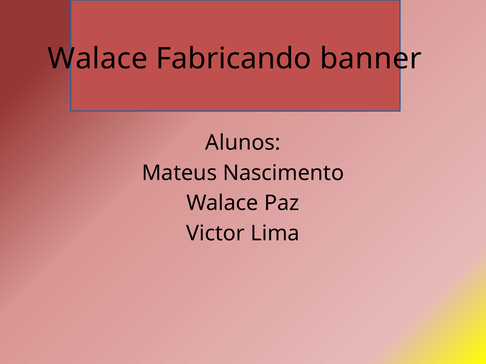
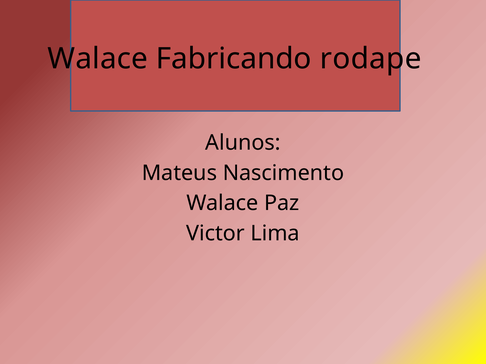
banner: banner -> rodape
